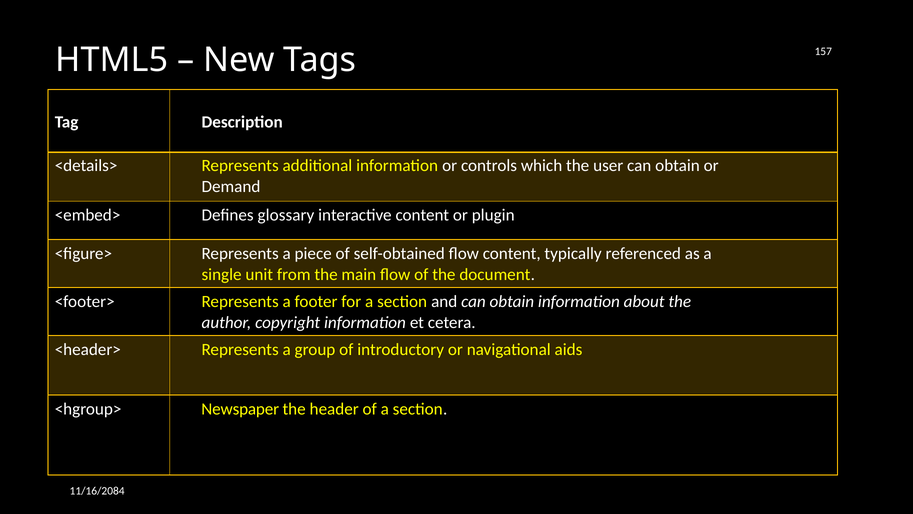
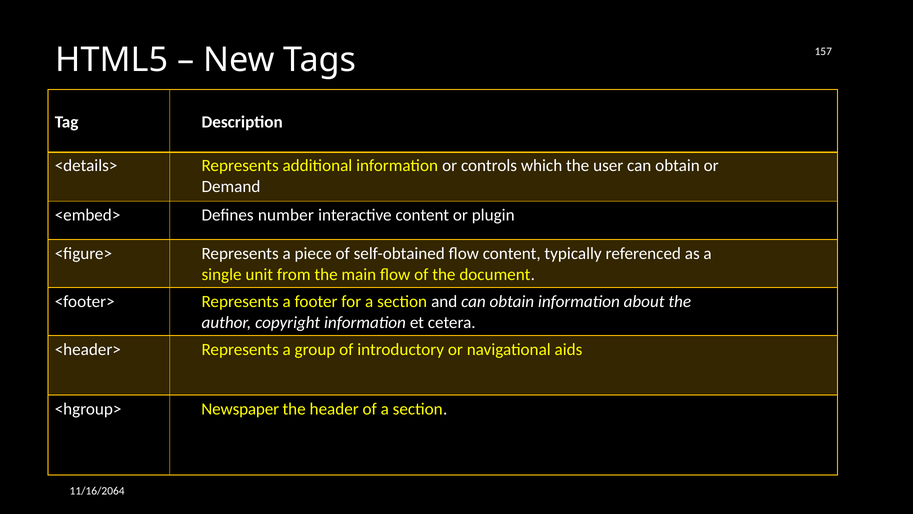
glossary: glossary -> number
11/16/2084: 11/16/2084 -> 11/16/2064
